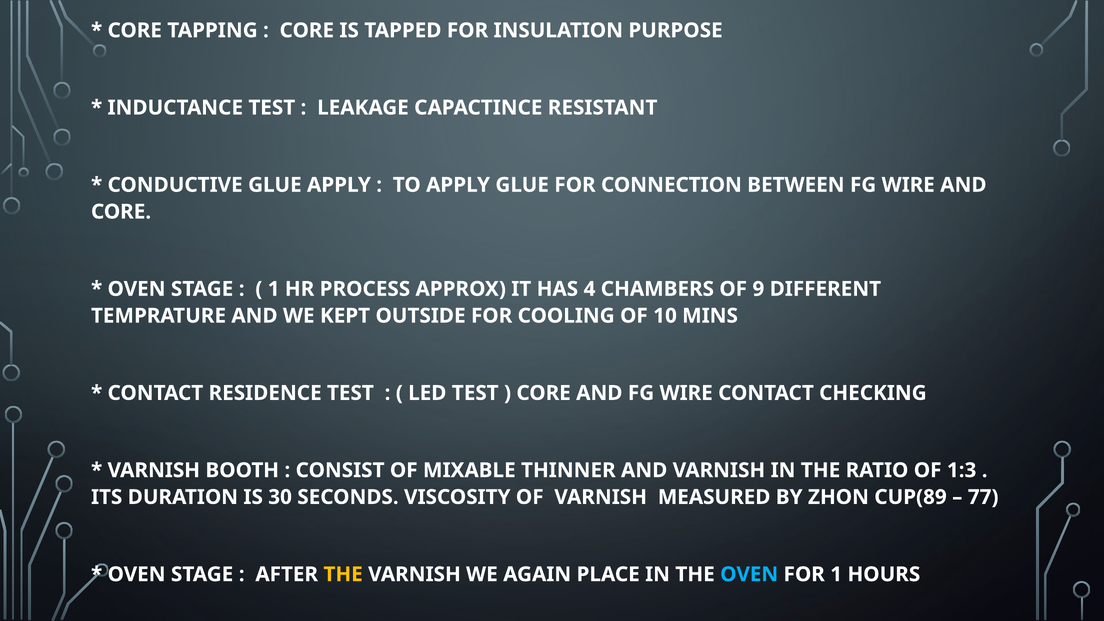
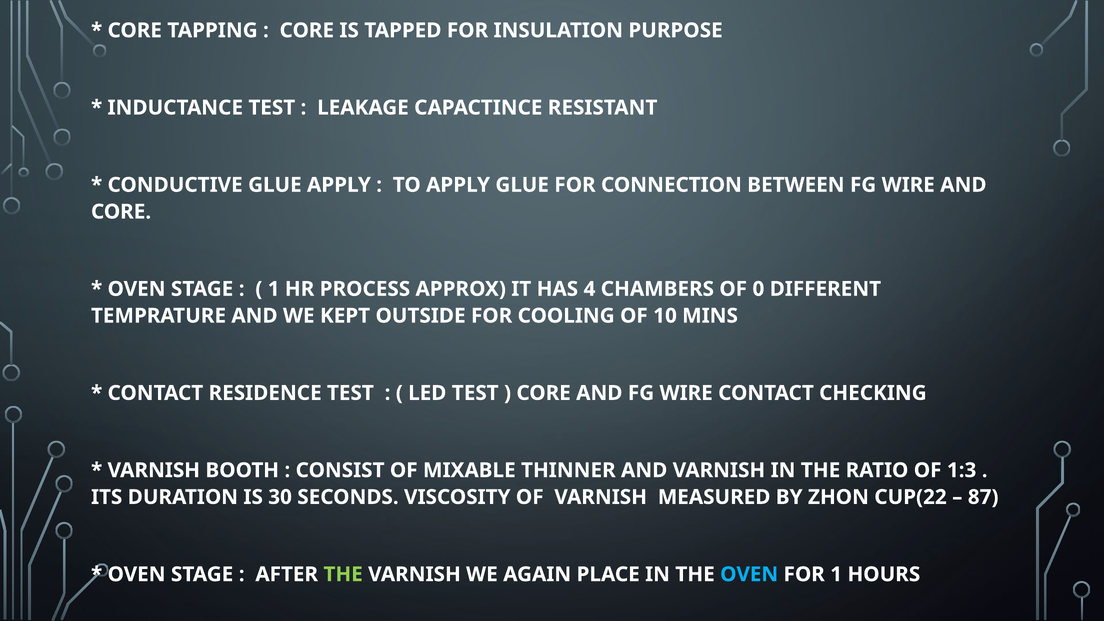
9: 9 -> 0
CUP(89: CUP(89 -> CUP(22
77: 77 -> 87
THE at (343, 574) colour: yellow -> light green
